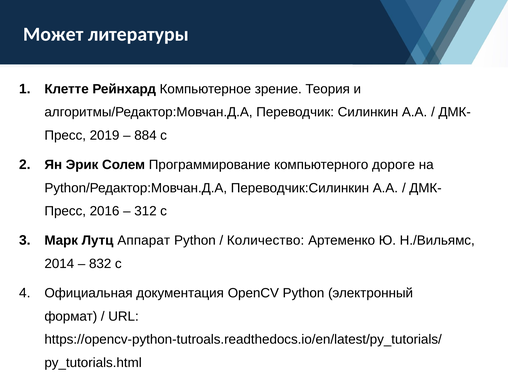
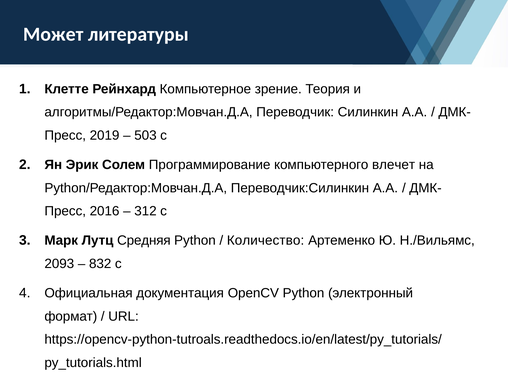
884: 884 -> 503
дороге: дороге -> влечет
Аппарат: Аппарат -> Средняя
2014: 2014 -> 2093
